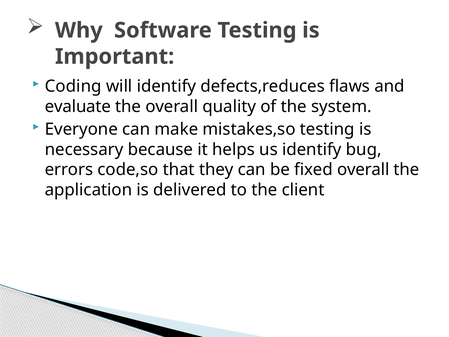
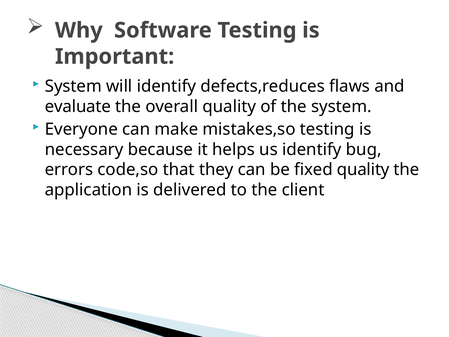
Coding at (73, 86): Coding -> System
fixed overall: overall -> quality
